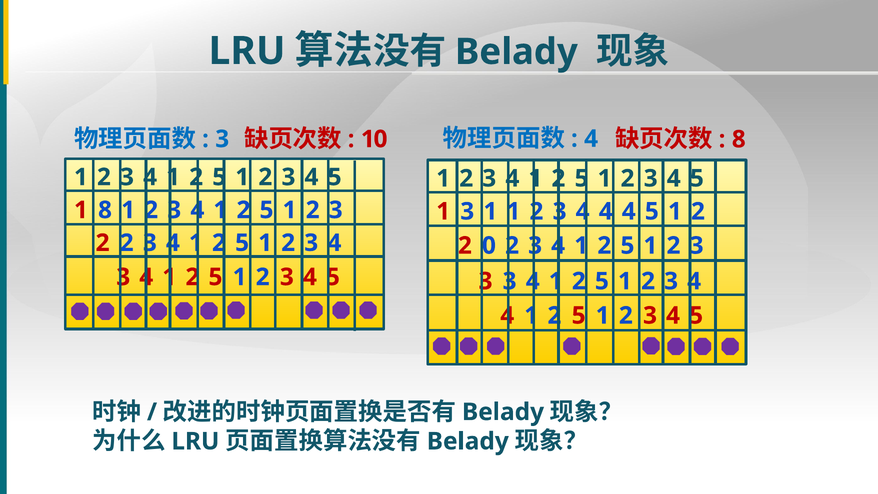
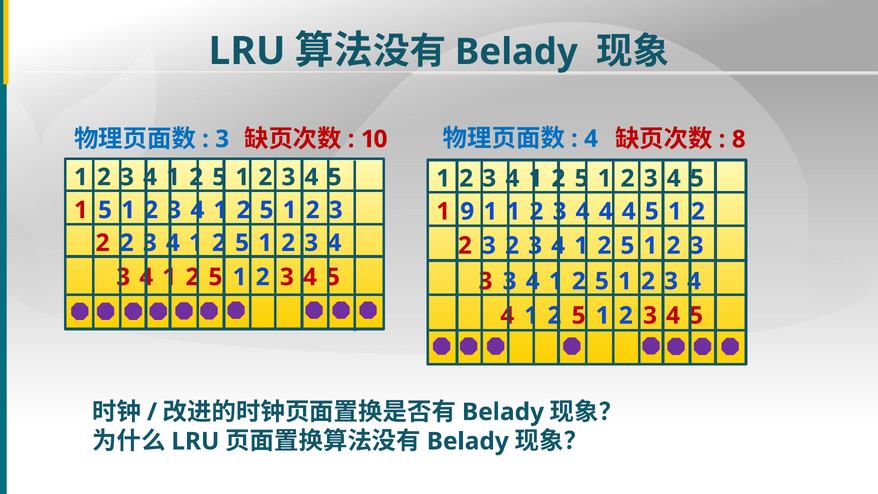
1 8: 8 -> 5
1 3: 3 -> 9
0 at (489, 246): 0 -> 3
